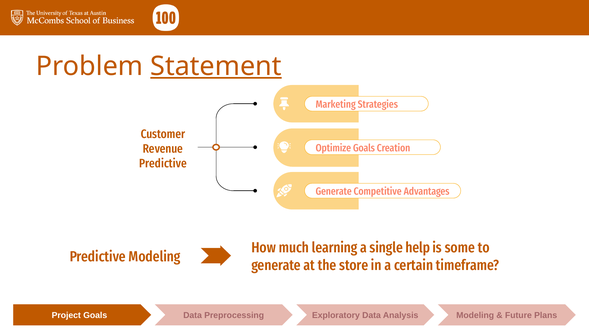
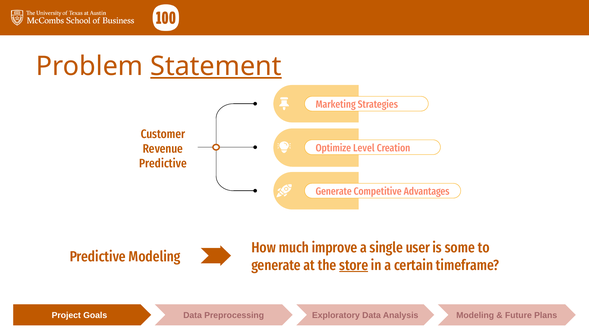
Optimize Goals: Goals -> Level
learning: learning -> improve
help: help -> user
store underline: none -> present
